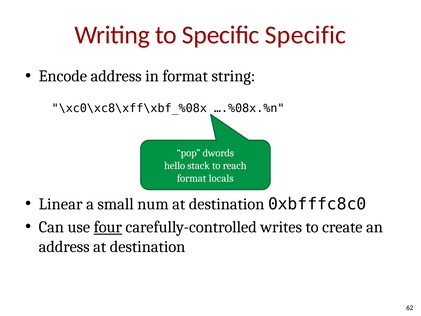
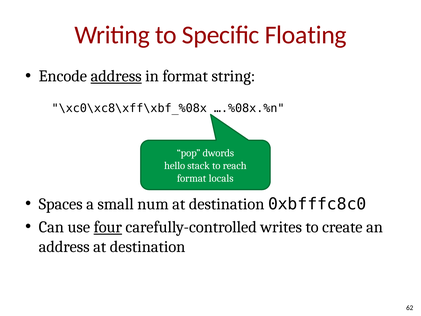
Specific Specific: Specific -> Floating
address at (116, 76) underline: none -> present
Linear: Linear -> Spaces
